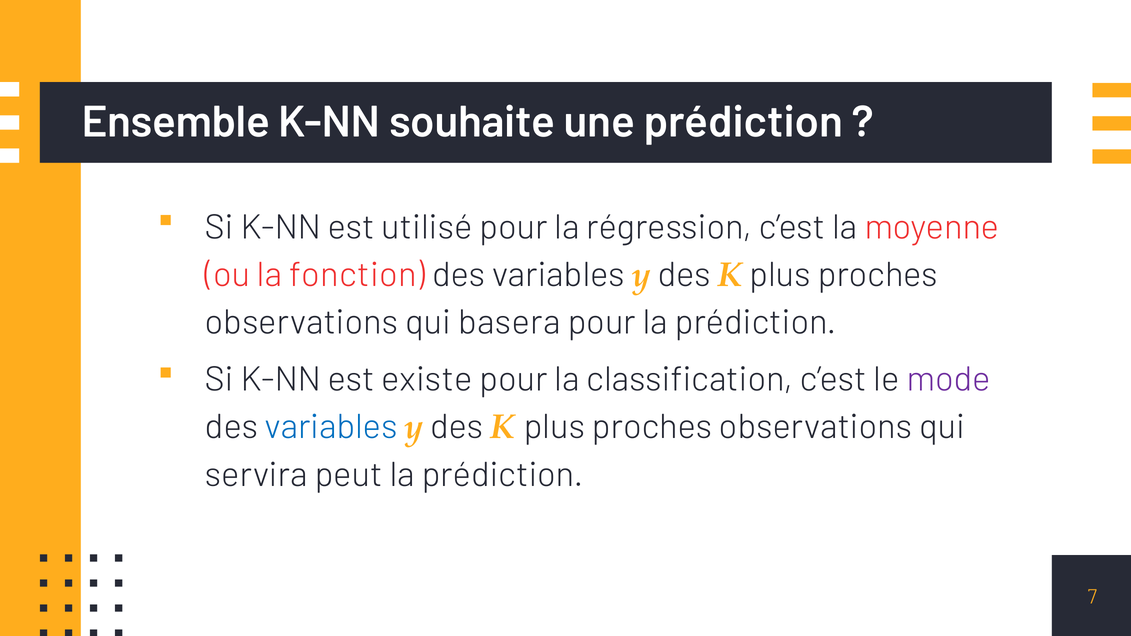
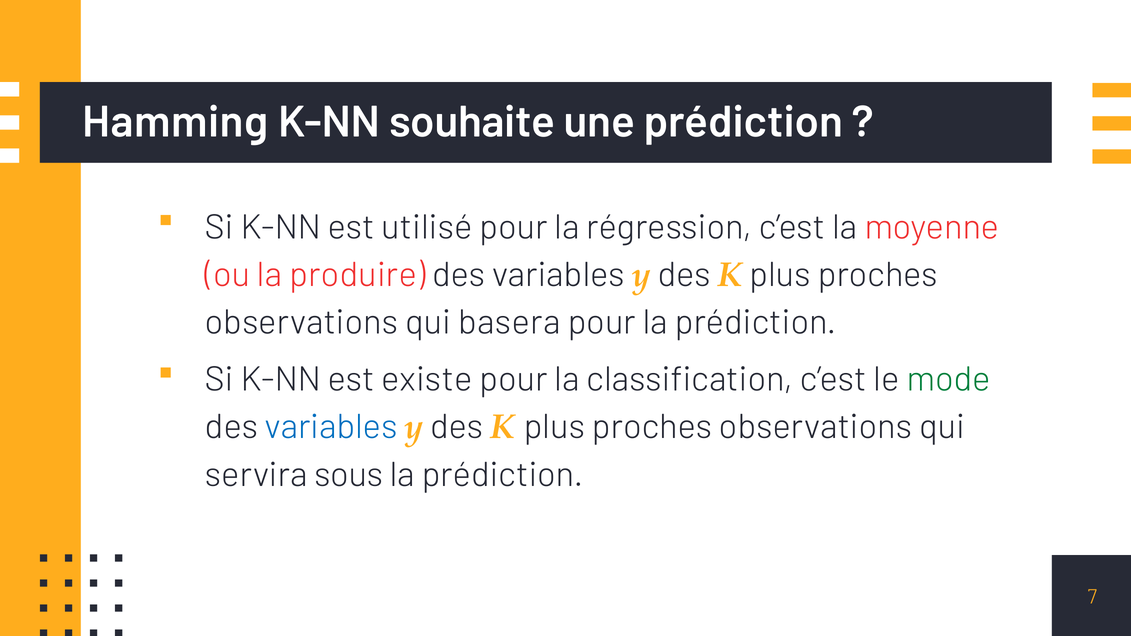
Ensemble: Ensemble -> Hamming
fonction: fonction -> produire
mode colour: purple -> green
peut: peut -> sous
